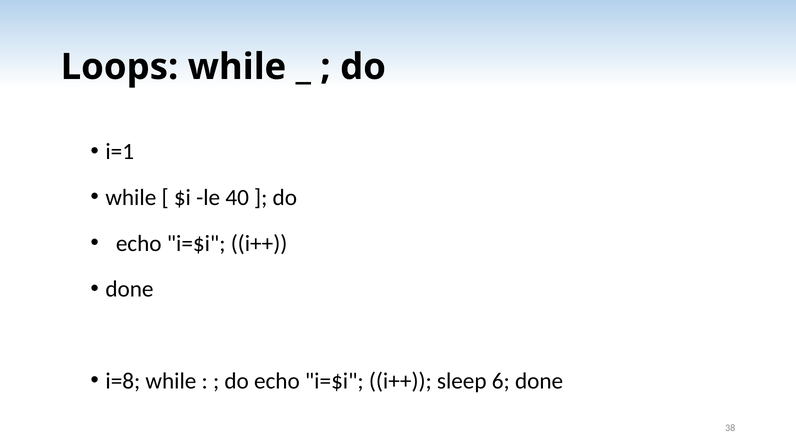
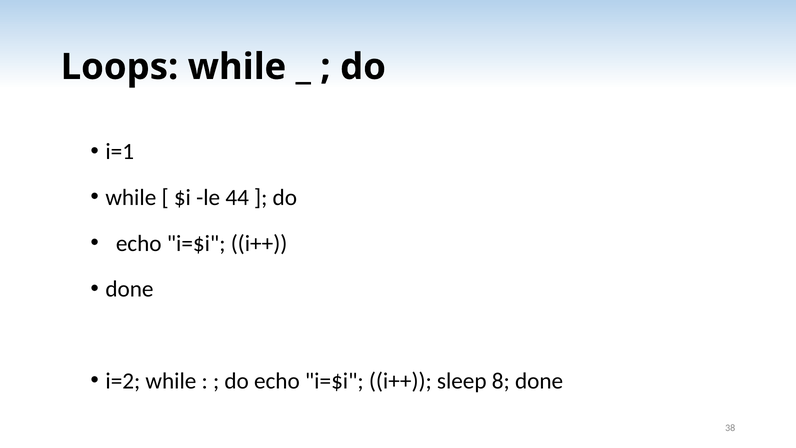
40: 40 -> 44
i=8: i=8 -> i=2
6: 6 -> 8
